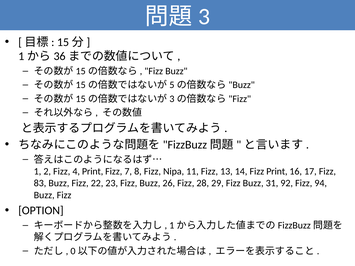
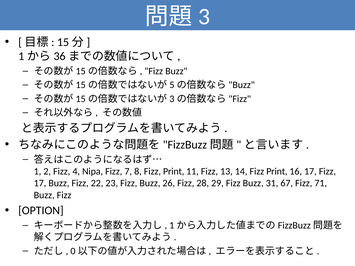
4 Print: Print -> Nipa
8 Fizz Nipa: Nipa -> Print
83 at (40, 183): 83 -> 17
92: 92 -> 67
94: 94 -> 71
